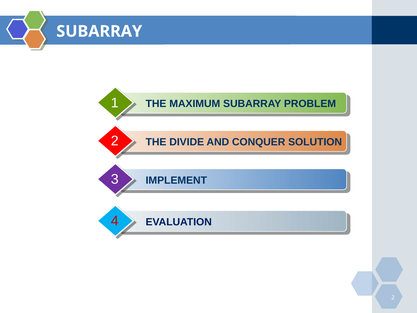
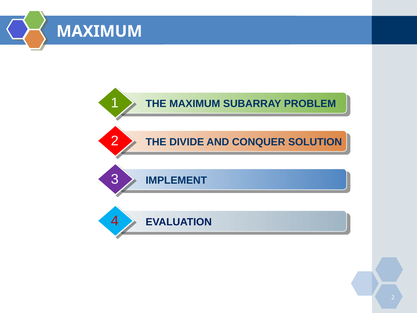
SUBARRAY at (99, 31): SUBARRAY -> MAXIMUM
